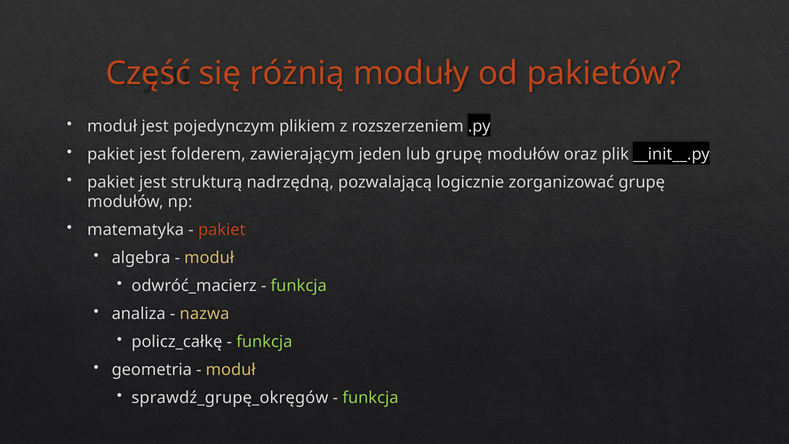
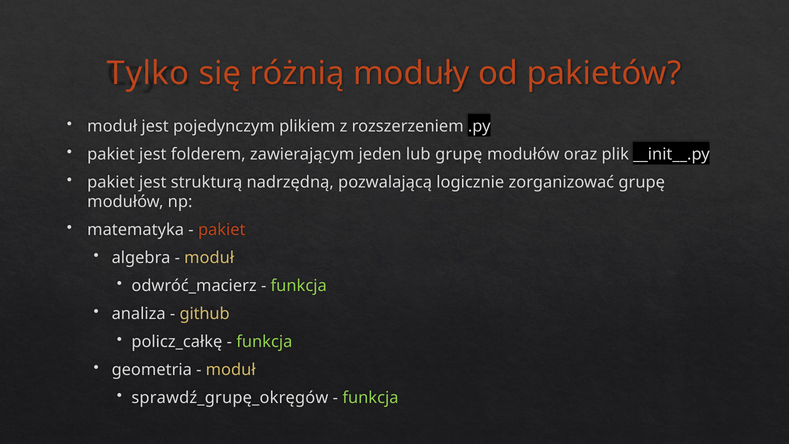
Część: Część -> Tylko
nazwa: nazwa -> github
